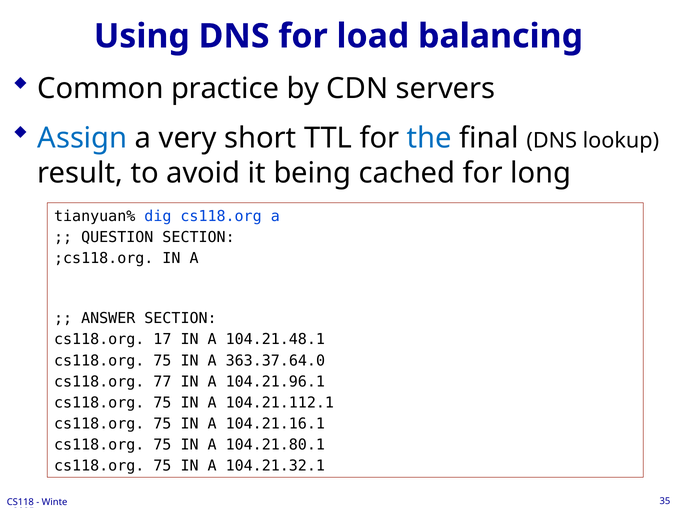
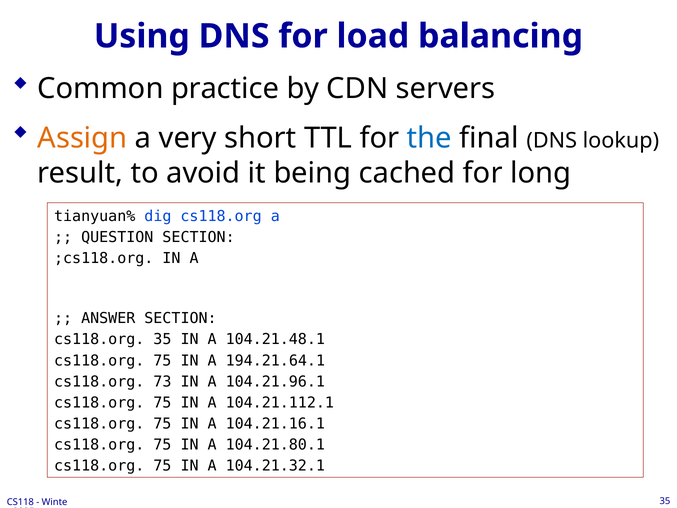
Assign colour: blue -> orange
cs118.org 17: 17 -> 35
363.37.64.0: 363.37.64.0 -> 194.21.64.1
77: 77 -> 73
